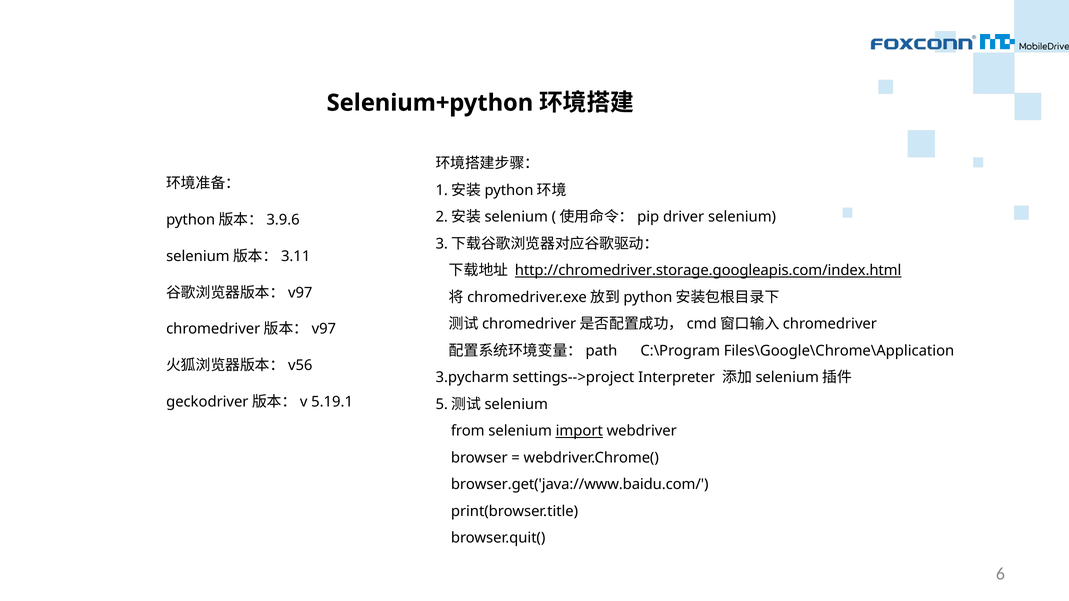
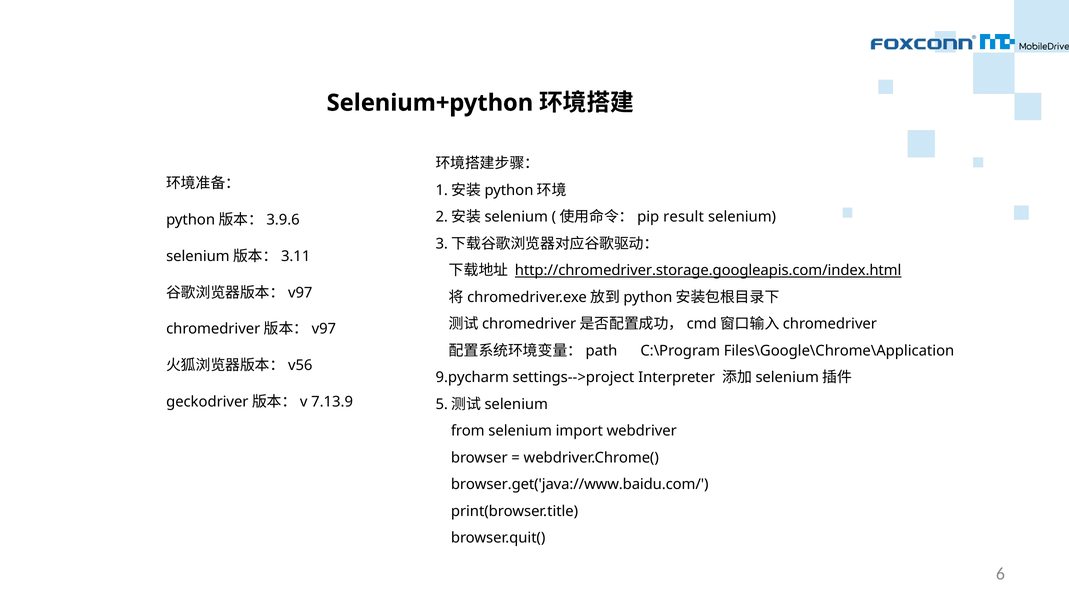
driver: driver -> result
3.pycharm: 3.pycharm -> 9.pycharm
5.19.1: 5.19.1 -> 7.13.9
import underline: present -> none
